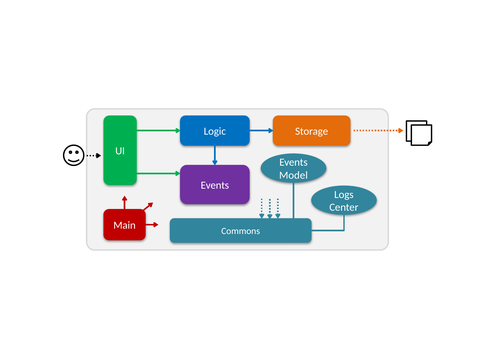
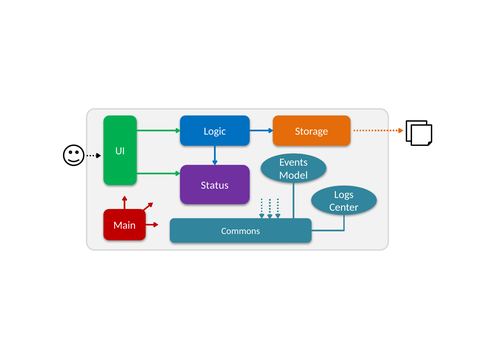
Events at (215, 185): Events -> Status
